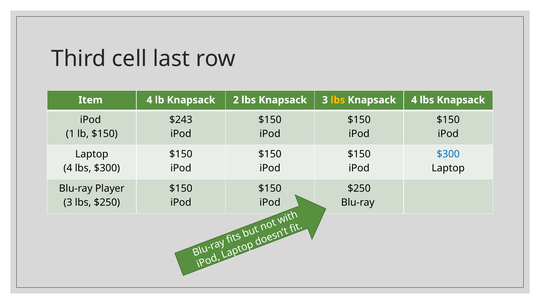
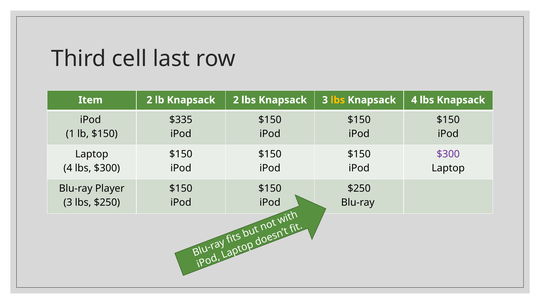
Item 4: 4 -> 2
$243: $243 -> $335
$300 at (448, 154) colour: blue -> purple
